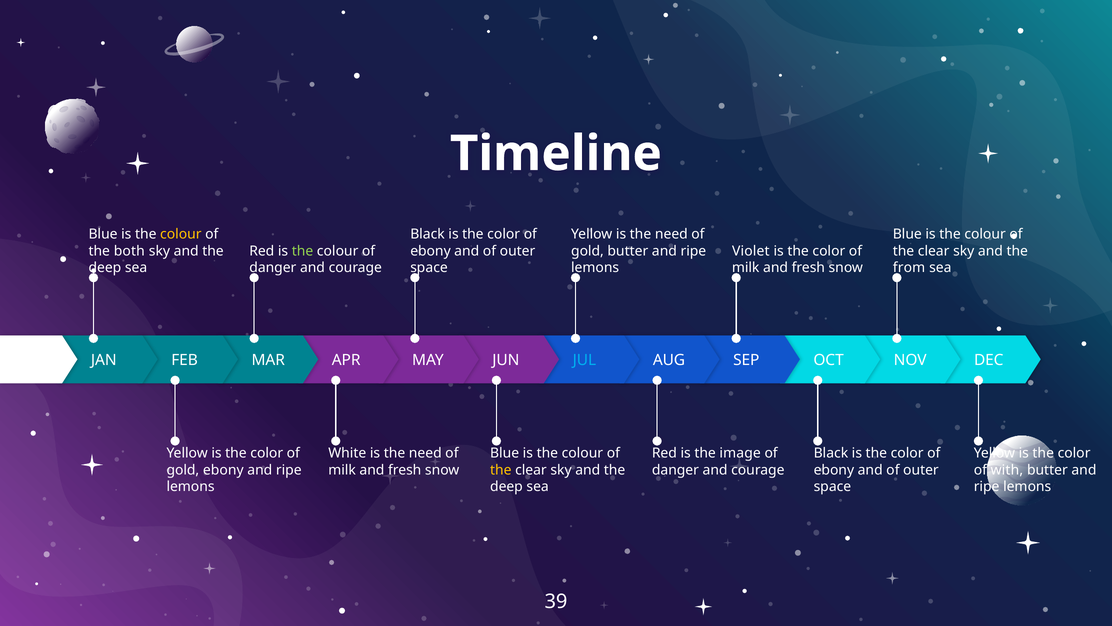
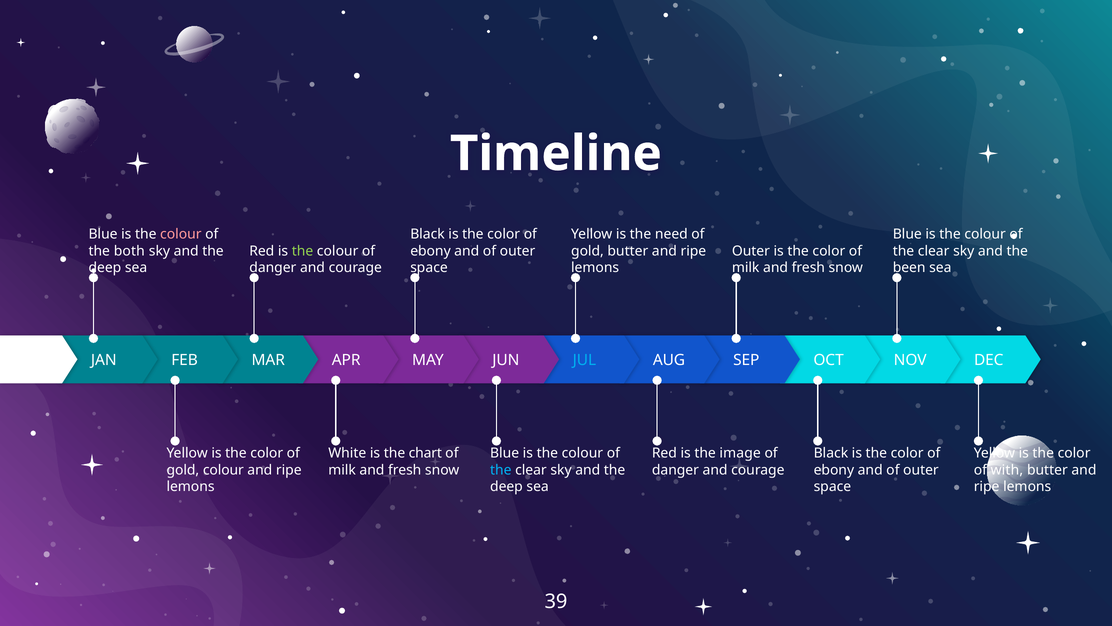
colour at (181, 234) colour: yellow -> pink
Violet at (751, 251): Violet -> Outer
from: from -> been
White is the need: need -> chart
gold ebony: ebony -> colour
the at (501, 470) colour: yellow -> light blue
